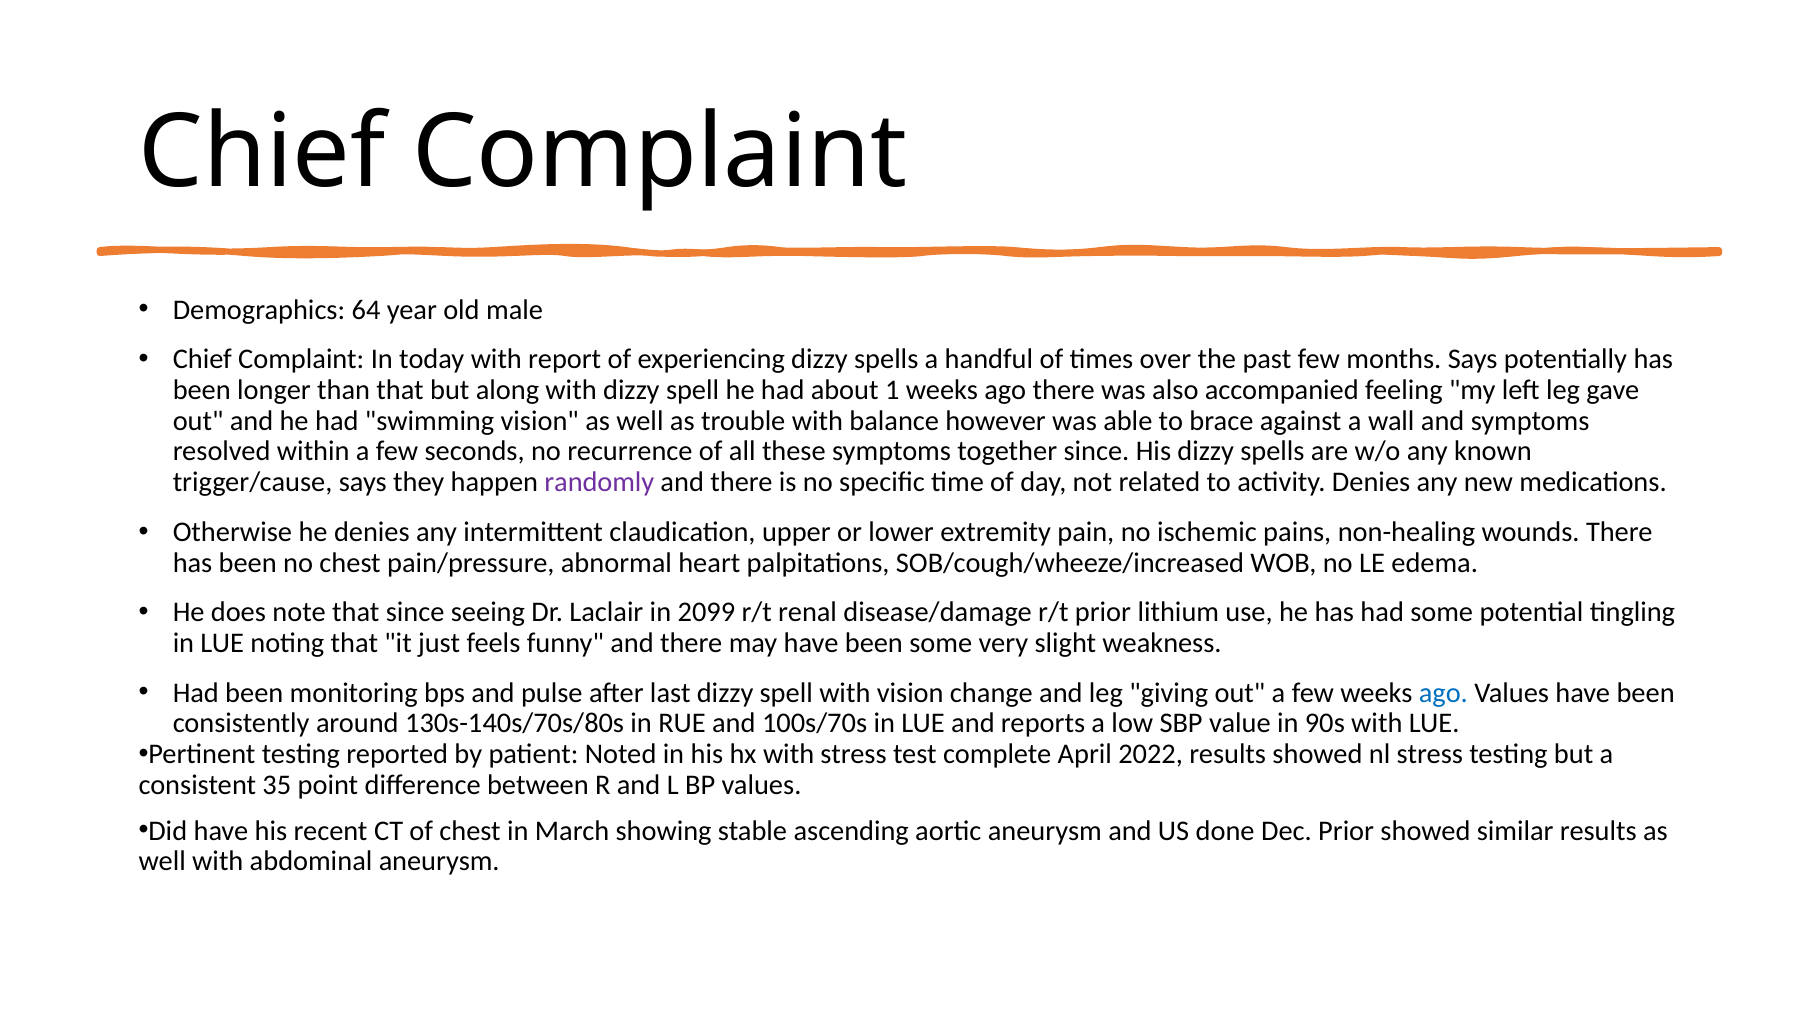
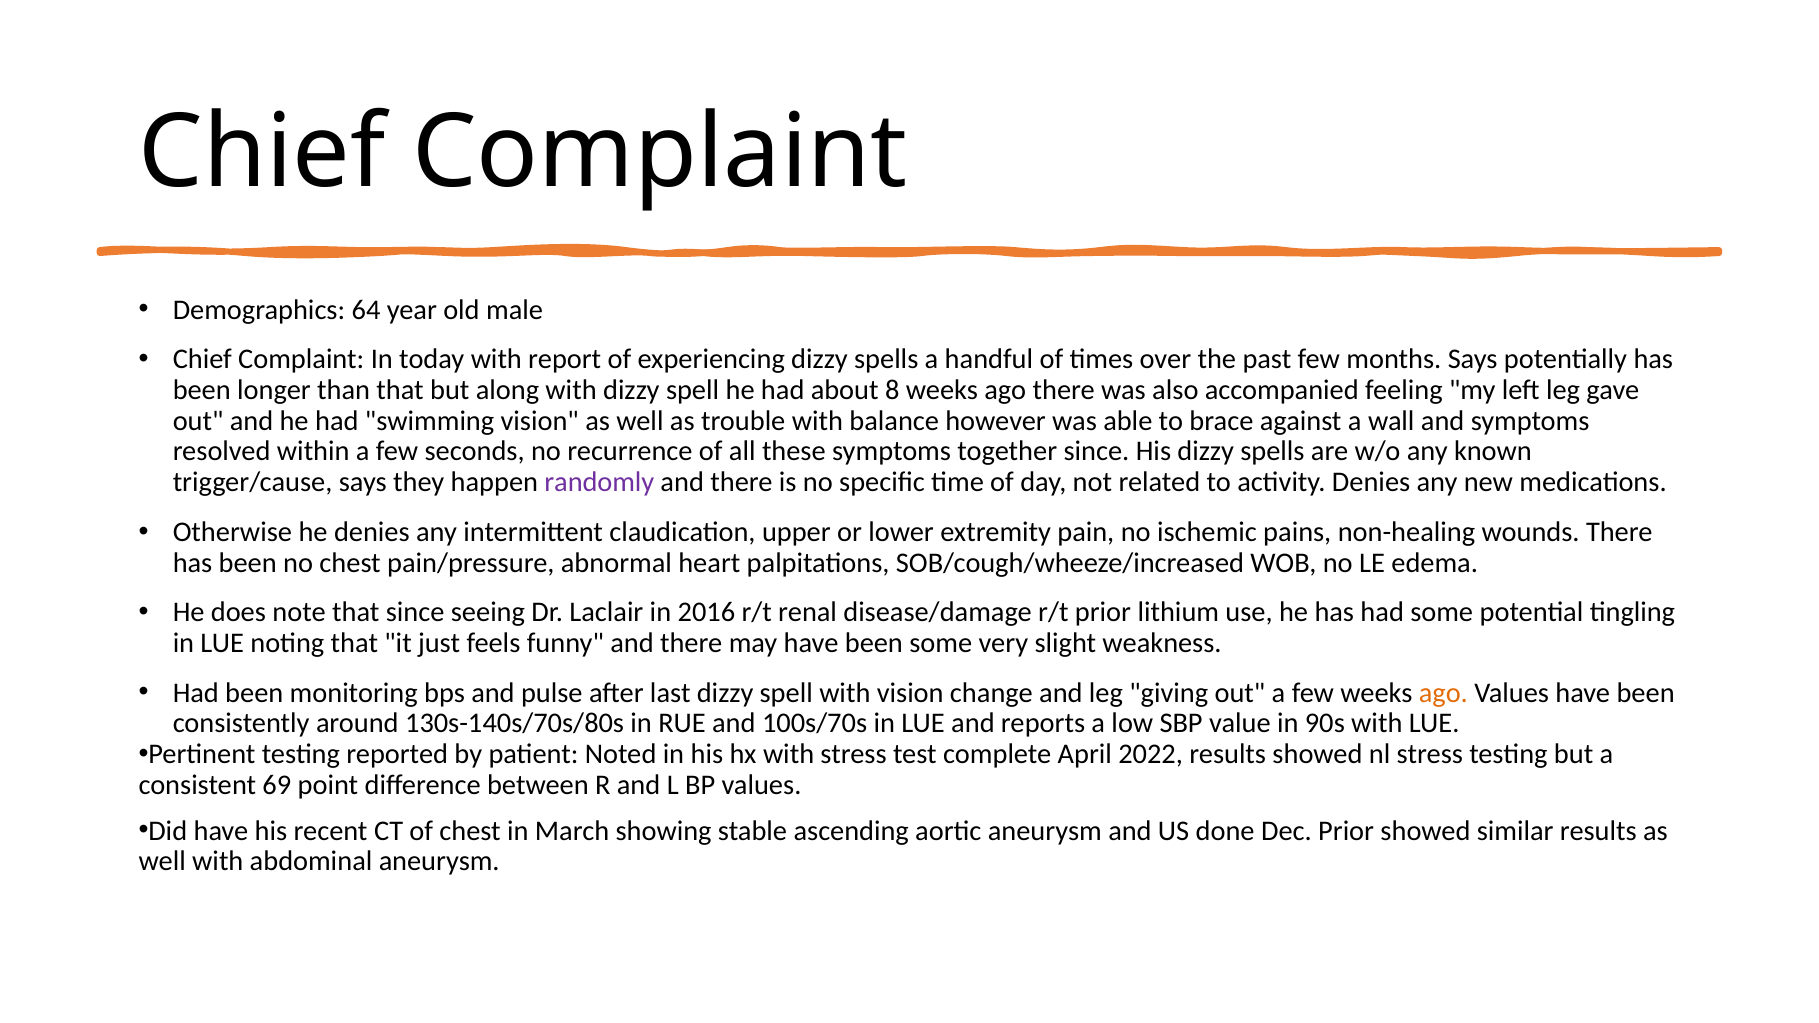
1: 1 -> 8
2099: 2099 -> 2016
ago at (1443, 693) colour: blue -> orange
35: 35 -> 69
